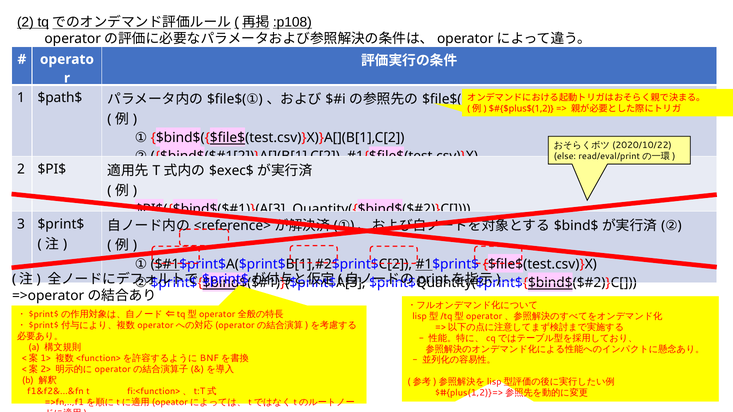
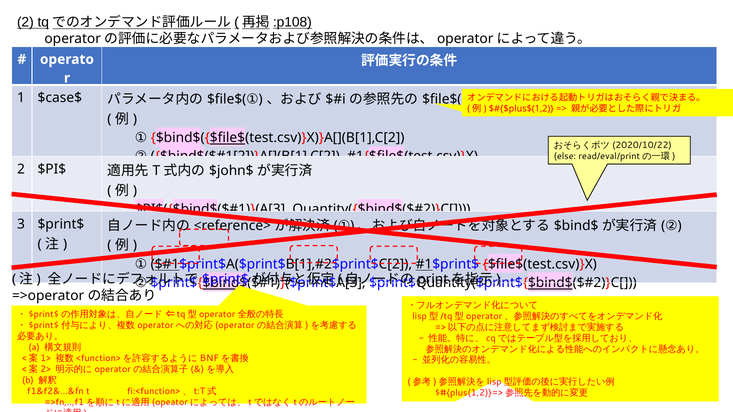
$path$: $path$ -> $case$
$exec$: $exec$ -> $john$
